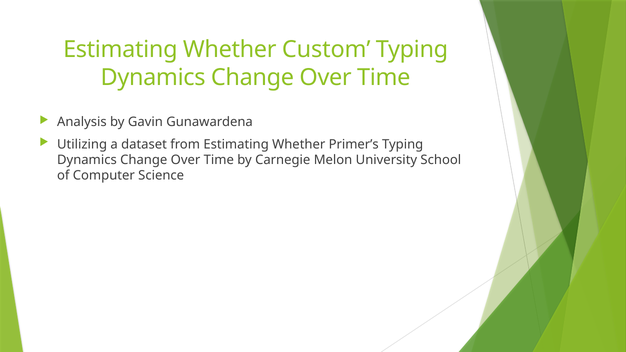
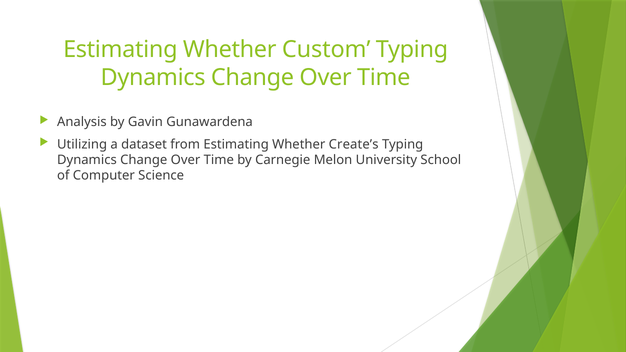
Primer’s: Primer’s -> Create’s
